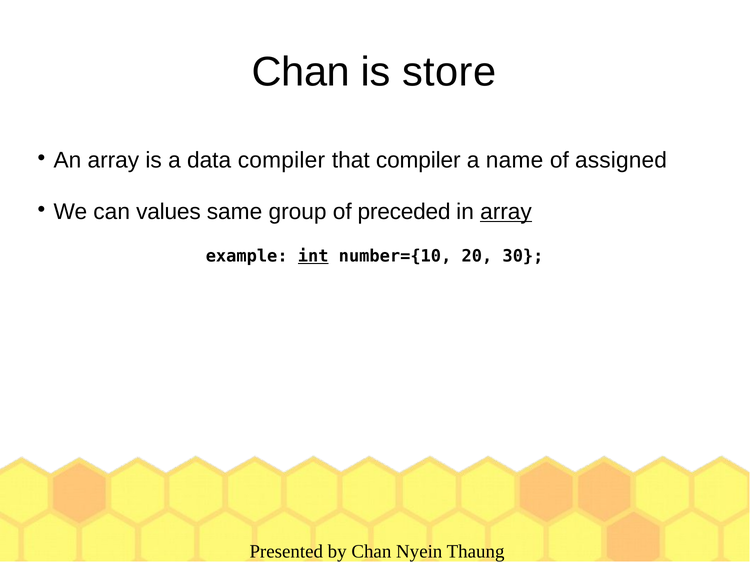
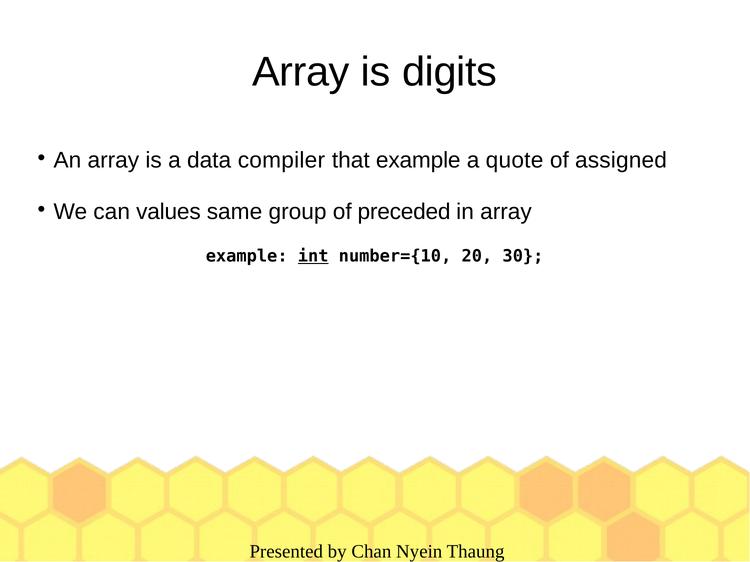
Chan at (301, 72): Chan -> Array
store: store -> digits
that compiler: compiler -> example
name: name -> quote
array at (506, 212) underline: present -> none
